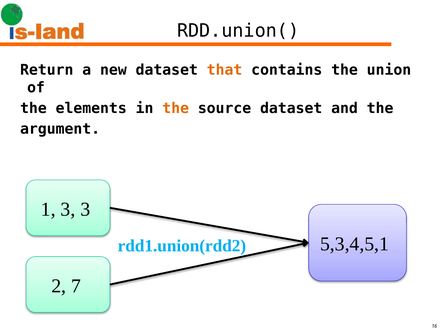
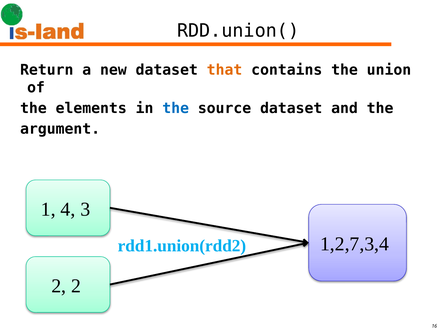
the at (176, 108) colour: orange -> blue
1 3: 3 -> 4
5,3,4,5,1: 5,3,4,5,1 -> 1,2,7,3,4
2 7: 7 -> 2
